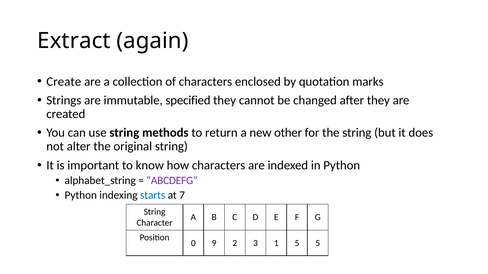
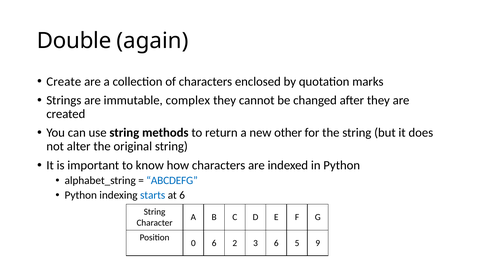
Extract: Extract -> Double
specified: specified -> complex
ABCDEFG colour: purple -> blue
at 7: 7 -> 6
0 9: 9 -> 6
3 1: 1 -> 6
5 5: 5 -> 9
